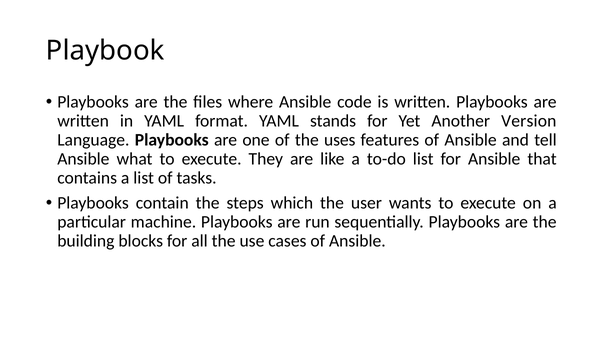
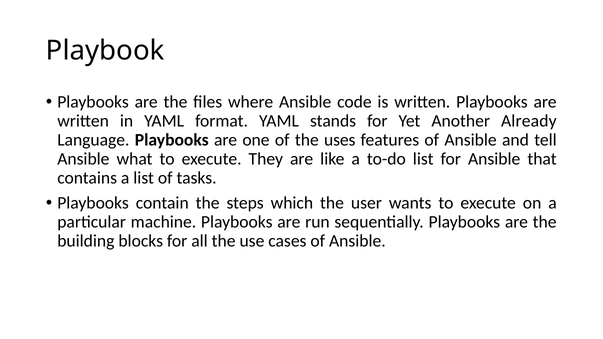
Version: Version -> Already
